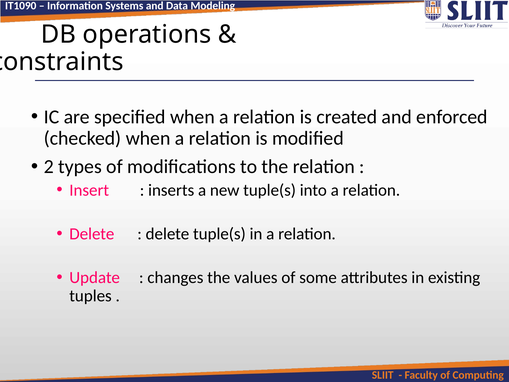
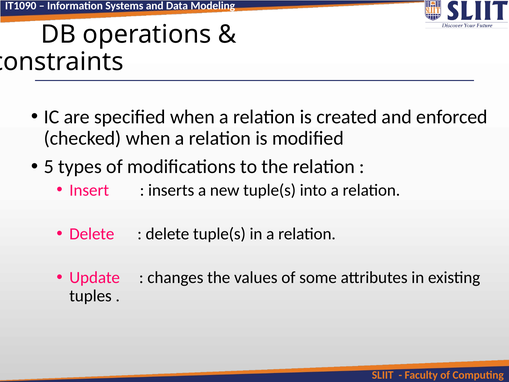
2: 2 -> 5
